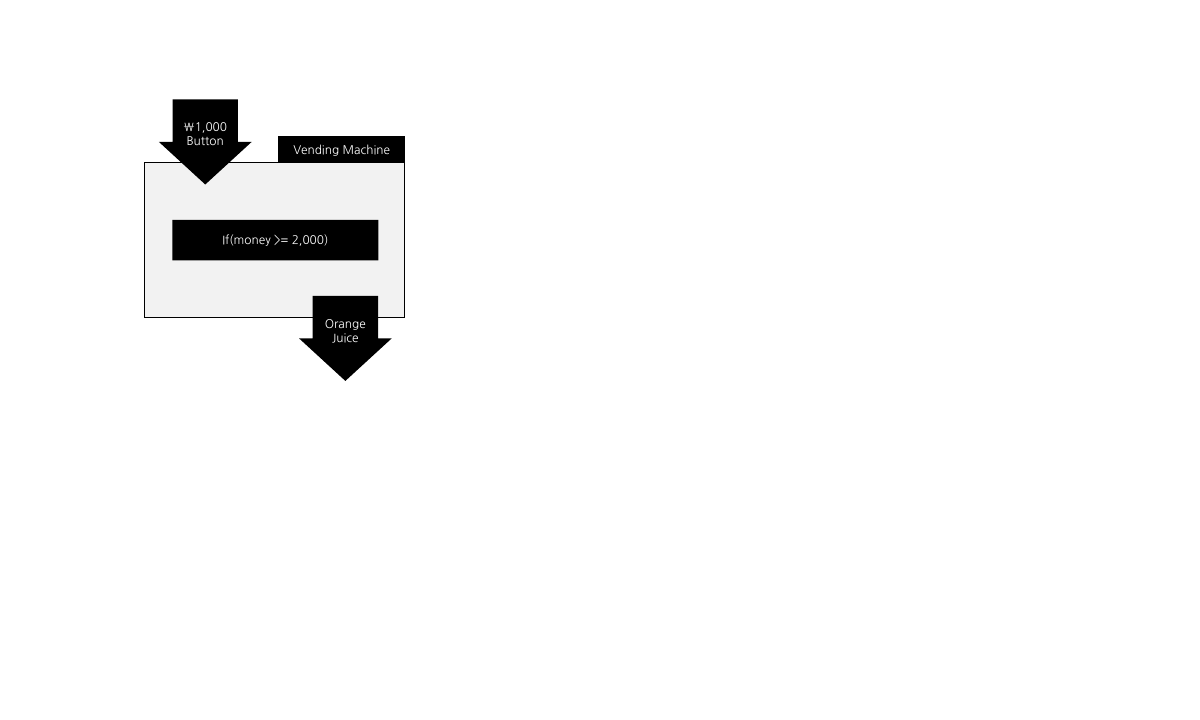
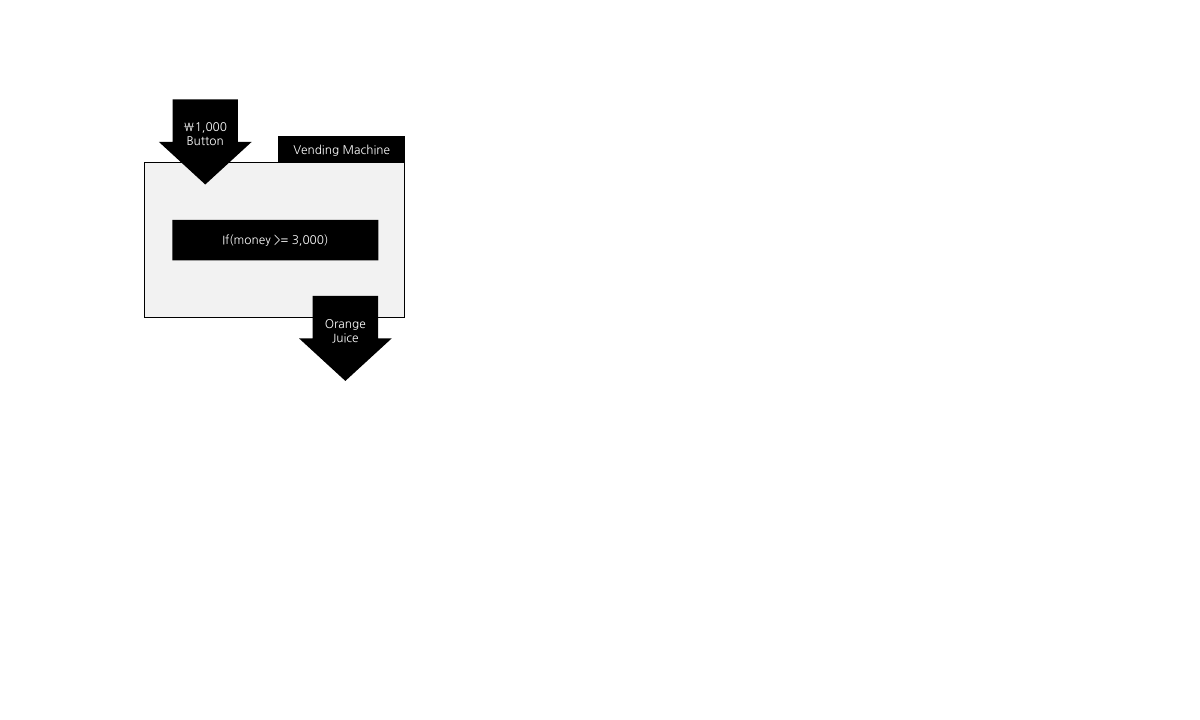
2,000: 2,000 -> 3,000
